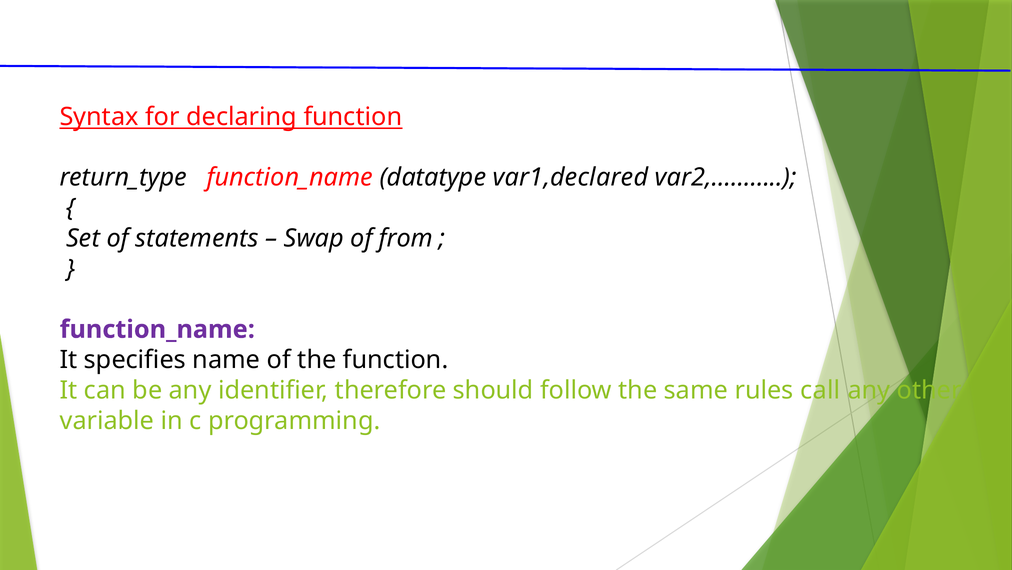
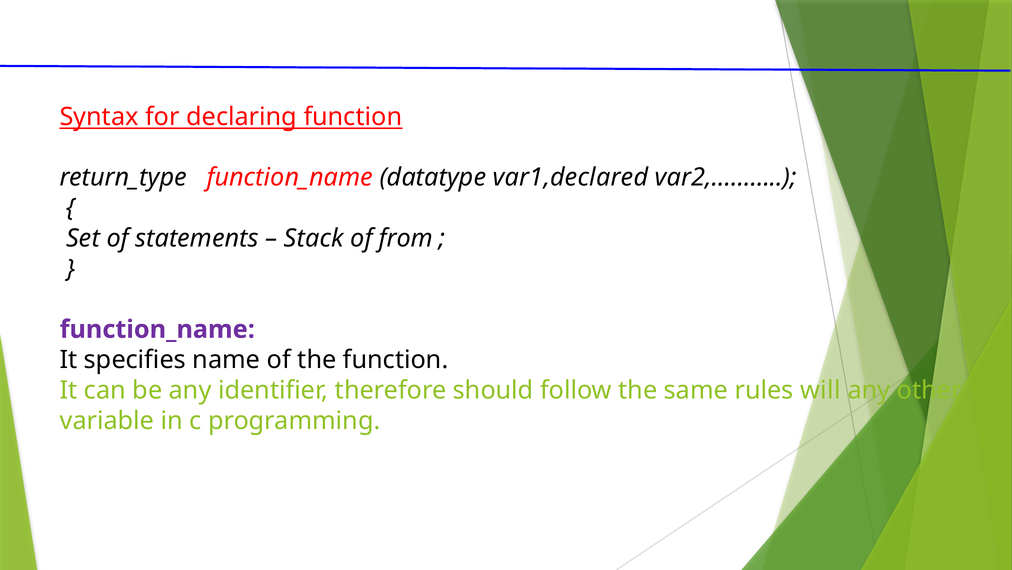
Swap: Swap -> Stack
call: call -> will
